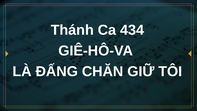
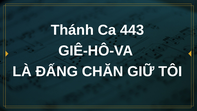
434: 434 -> 443
